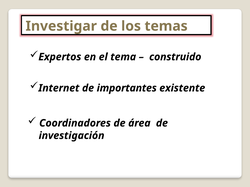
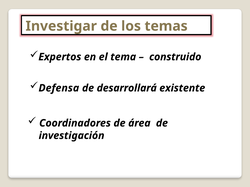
Internet: Internet -> Defensa
importantes: importantes -> desarrollará
